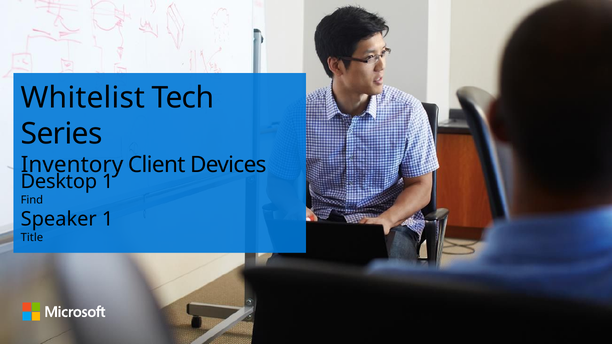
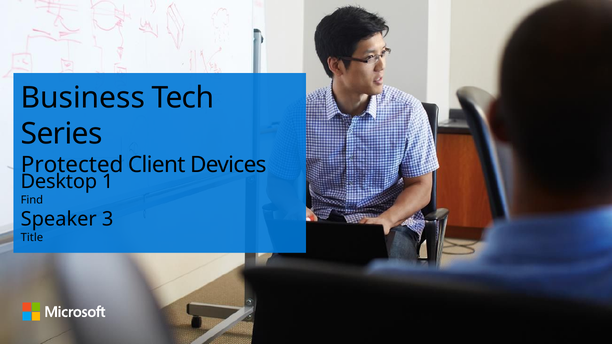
Whitelist: Whitelist -> Business
Inventory: Inventory -> Protected
Speaker 1: 1 -> 3
